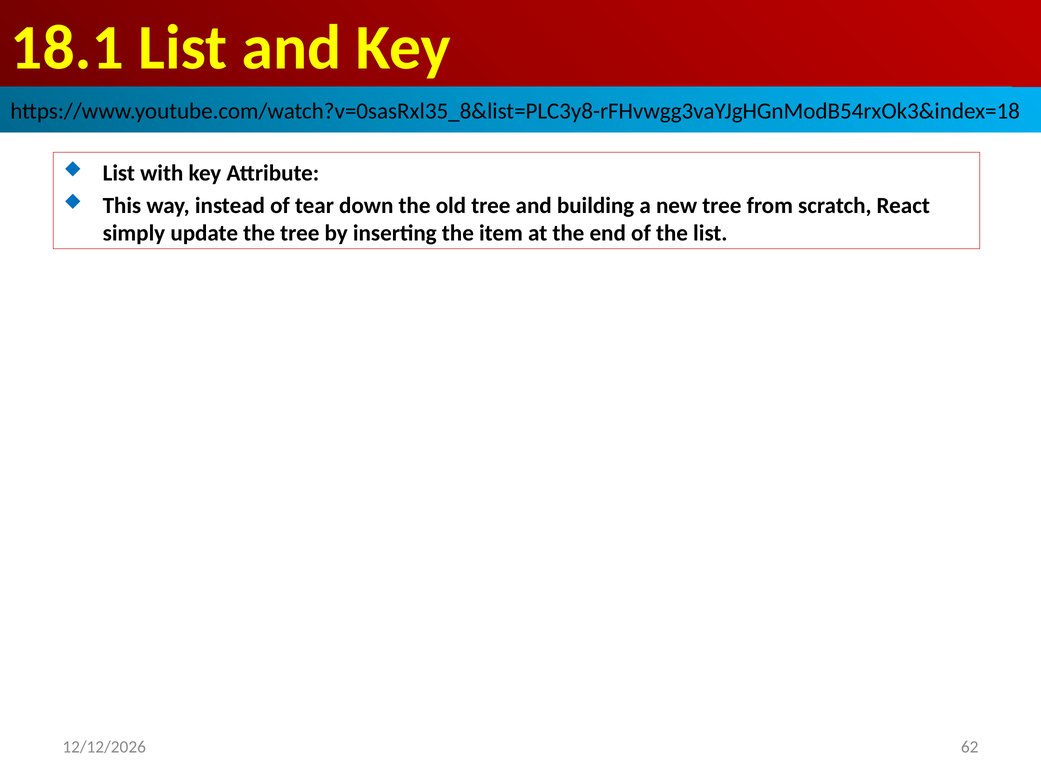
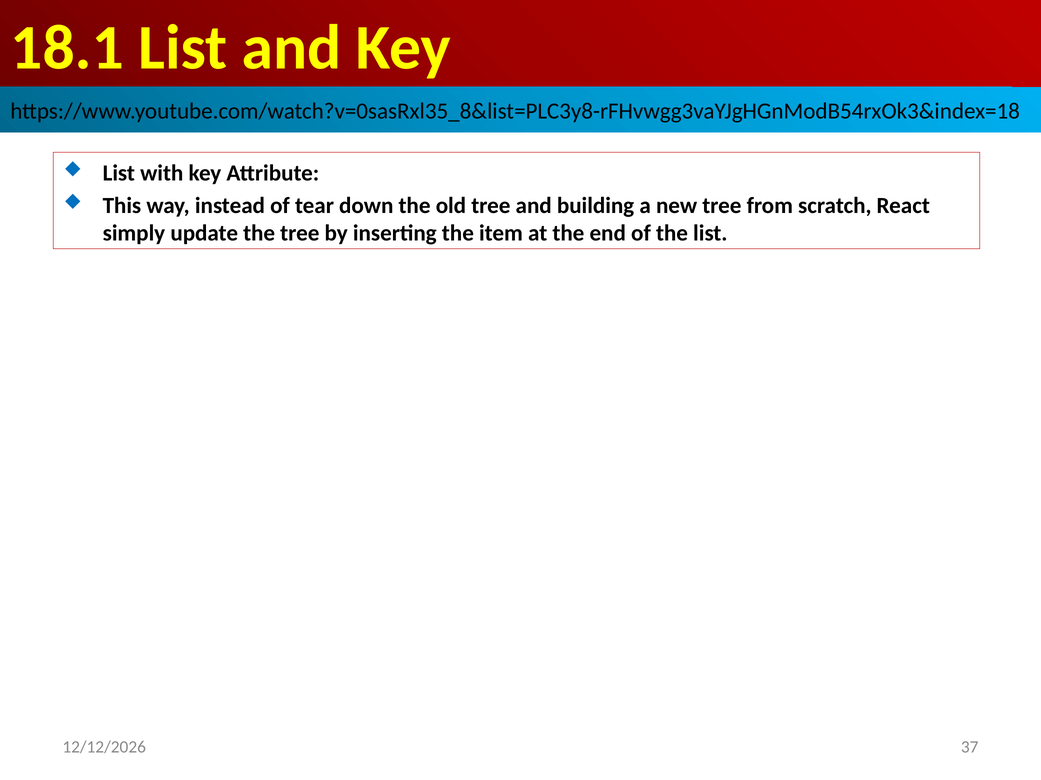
62: 62 -> 37
